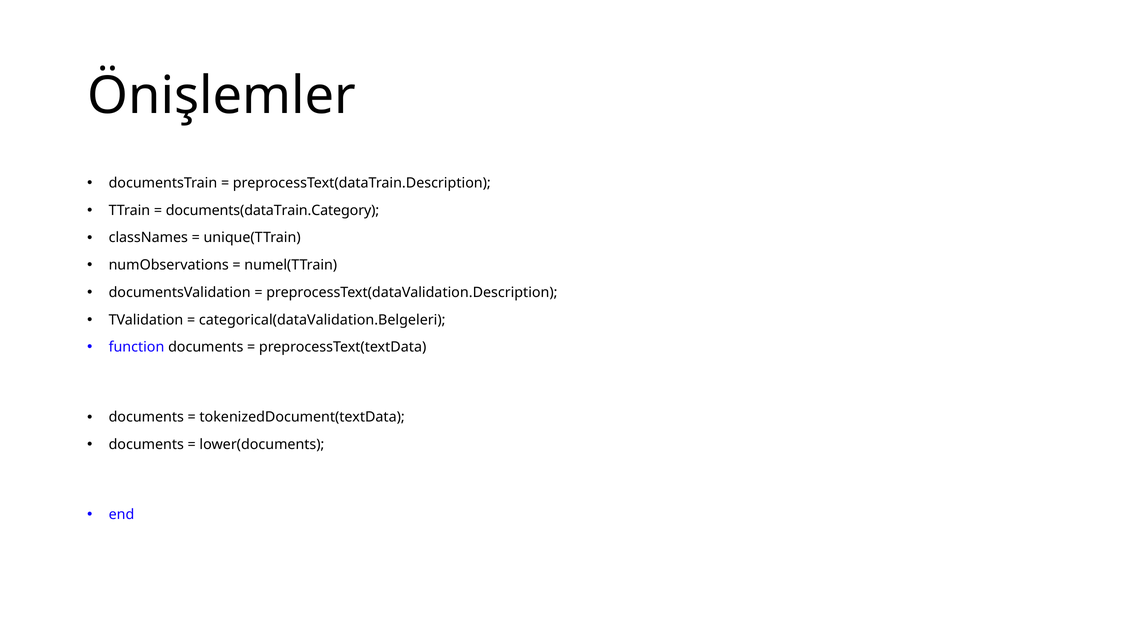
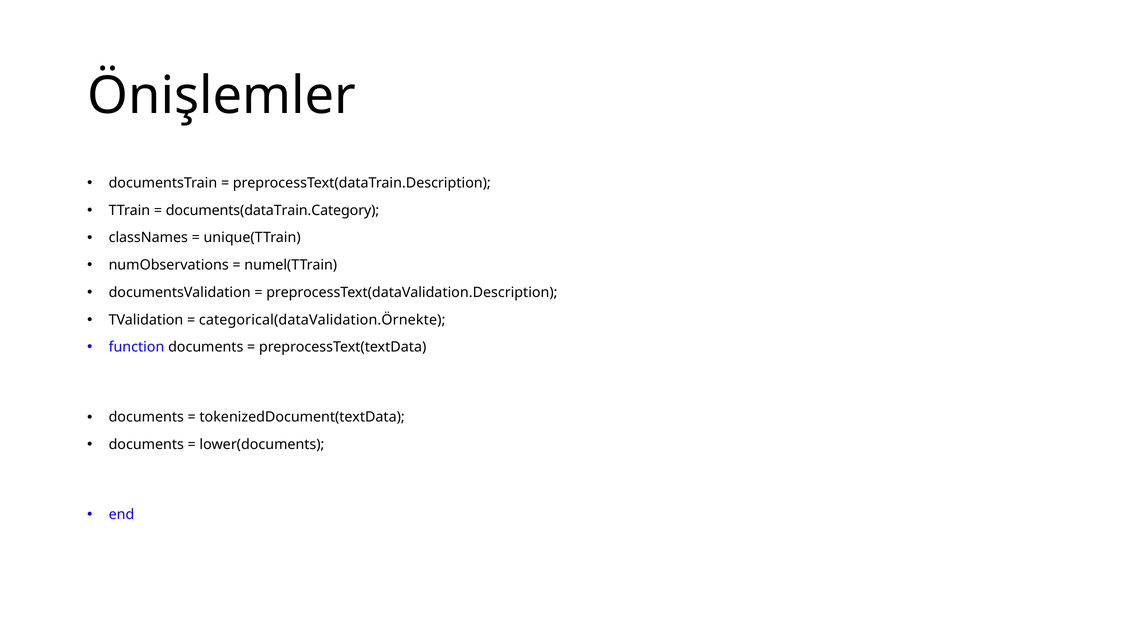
categorical(dataValidation.Belgeleri: categorical(dataValidation.Belgeleri -> categorical(dataValidation.Örnekte
